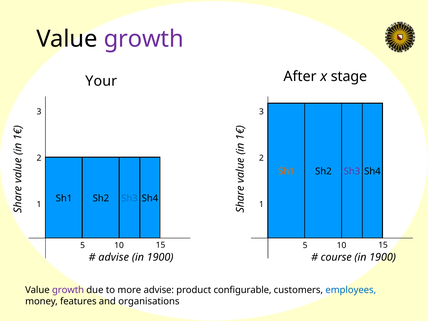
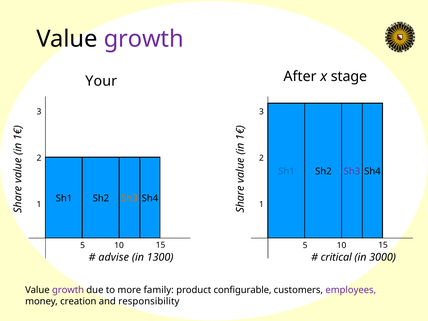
Sh1 at (286, 171) colour: orange -> blue
Sh3 at (129, 198) colour: blue -> orange
1900 at (160, 257): 1900 -> 1300
course: course -> critical
1900 at (383, 257): 1900 -> 3000
more advise: advise -> family
employees colour: blue -> purple
features: features -> creation
organisations: organisations -> responsibility
